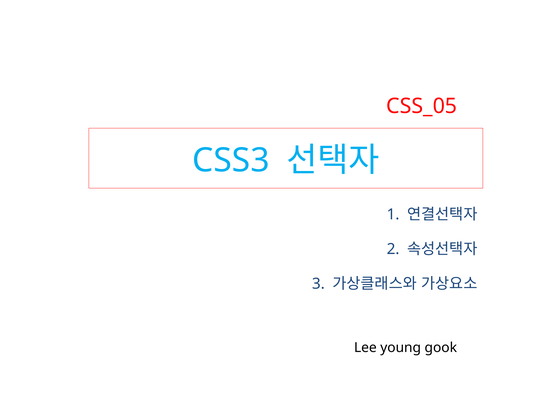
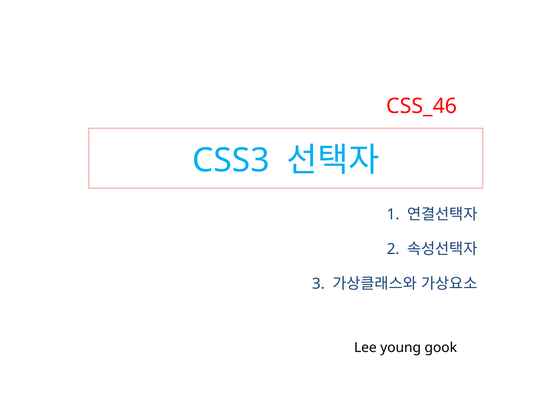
CSS_05: CSS_05 -> CSS_46
